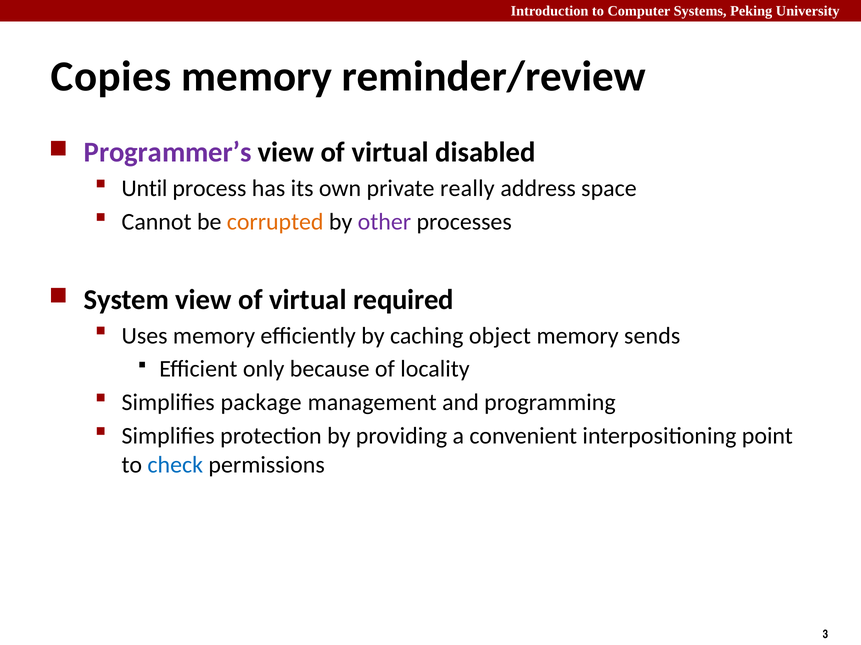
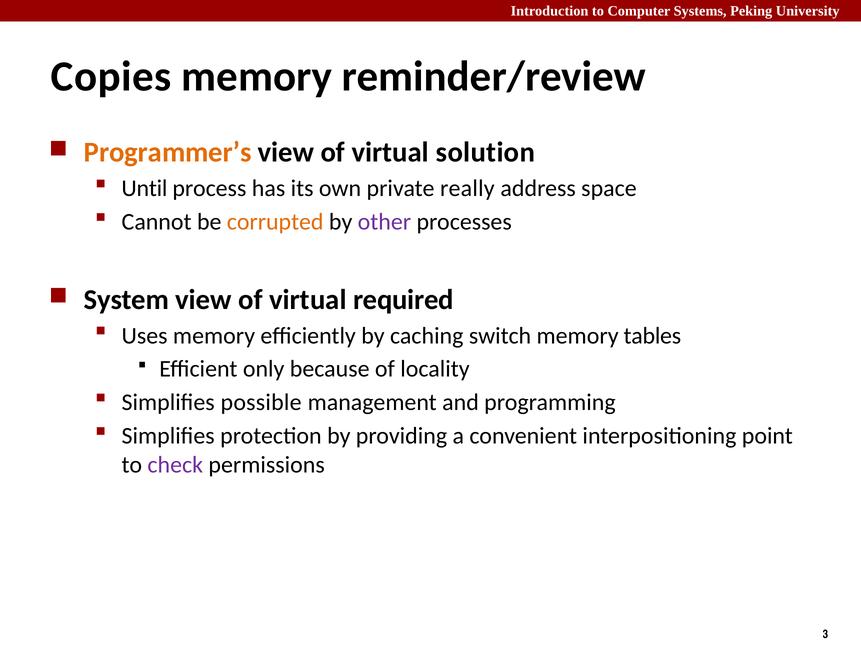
Programmer’s colour: purple -> orange
disabled: disabled -> solution
object: object -> switch
sends: sends -> tables
package: package -> possible
check colour: blue -> purple
